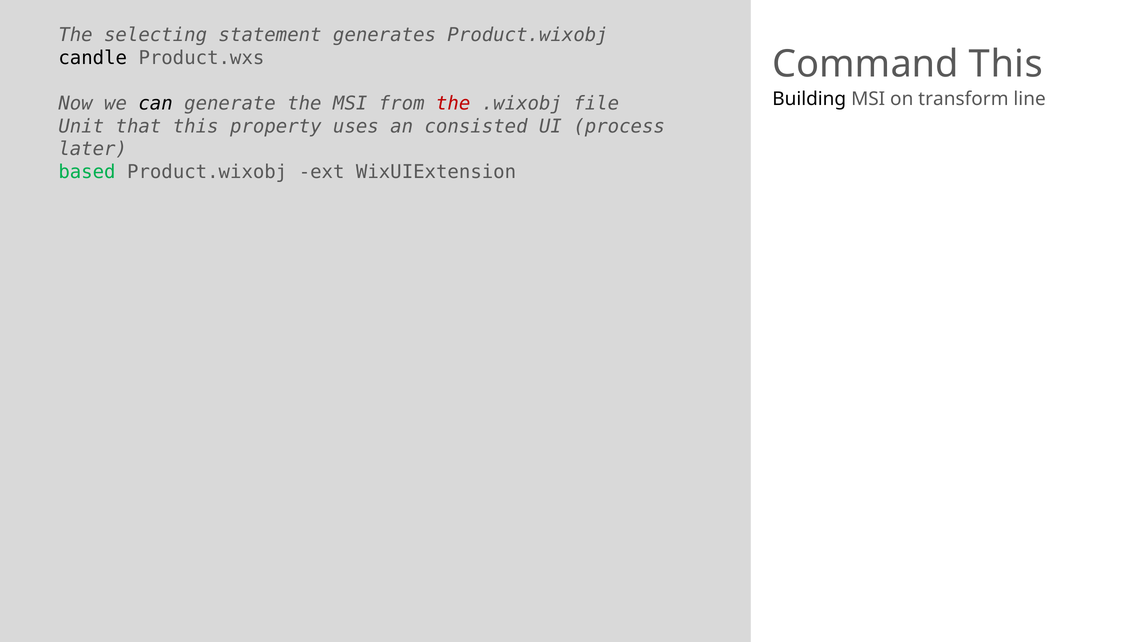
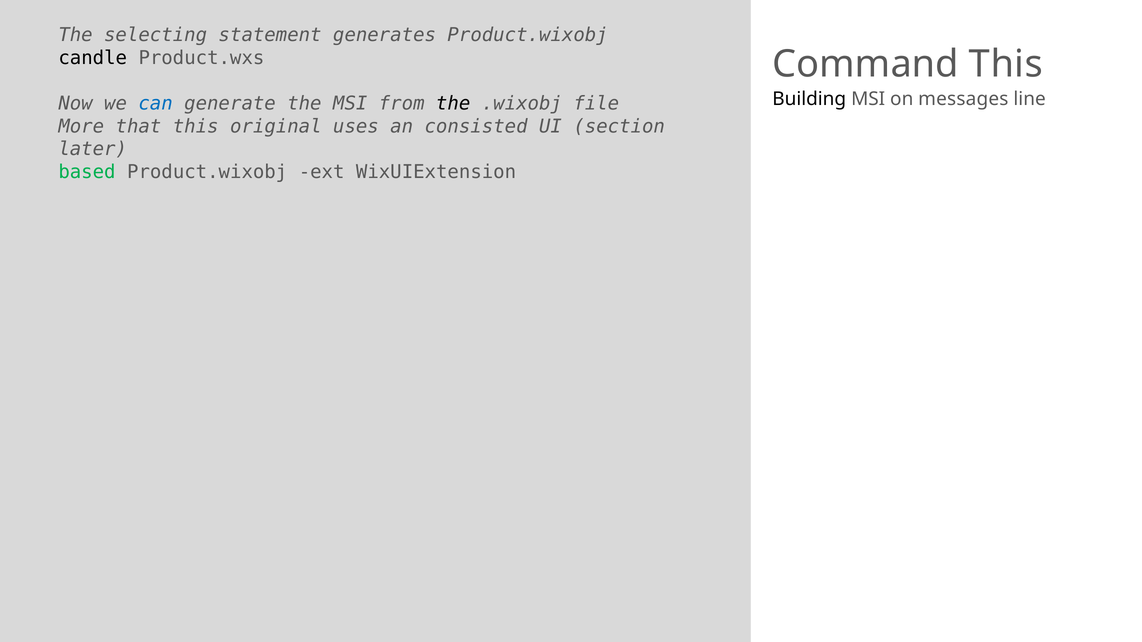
transform: transform -> messages
can colour: black -> blue
the at (453, 104) colour: red -> black
Unit: Unit -> More
property: property -> original
process: process -> section
